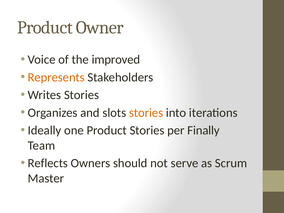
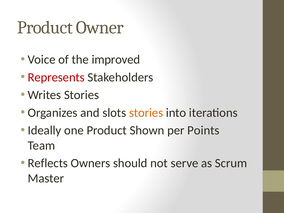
Represents colour: orange -> red
Product Stories: Stories -> Shown
Finally: Finally -> Points
